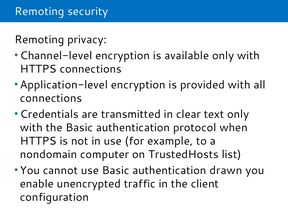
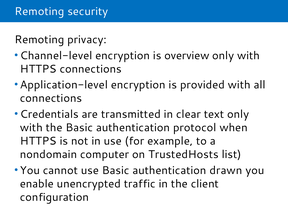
available: available -> overview
